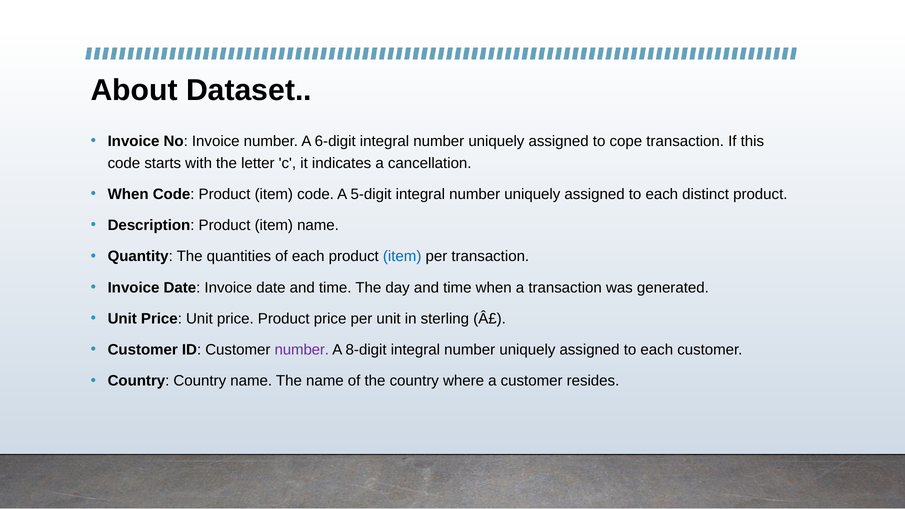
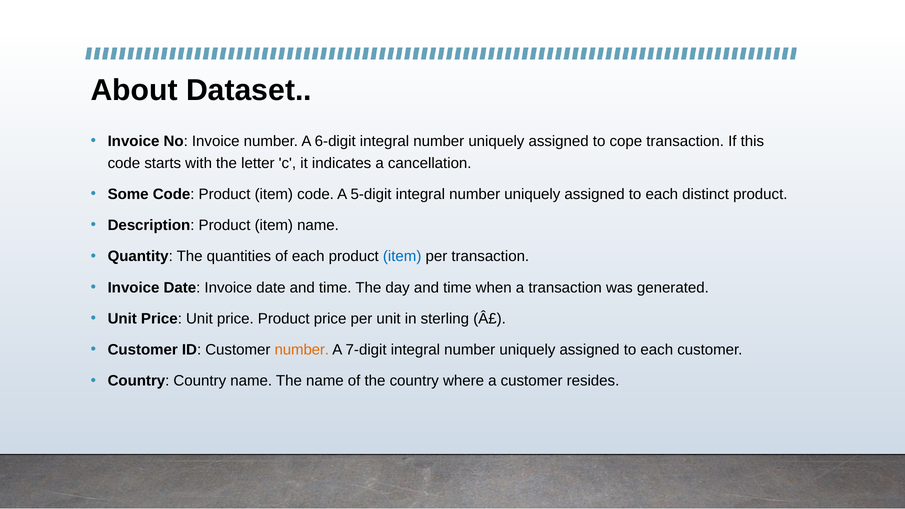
When at (128, 194): When -> Some
number at (302, 350) colour: purple -> orange
8-digit: 8-digit -> 7-digit
